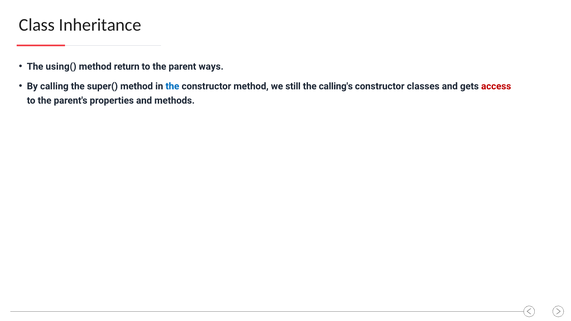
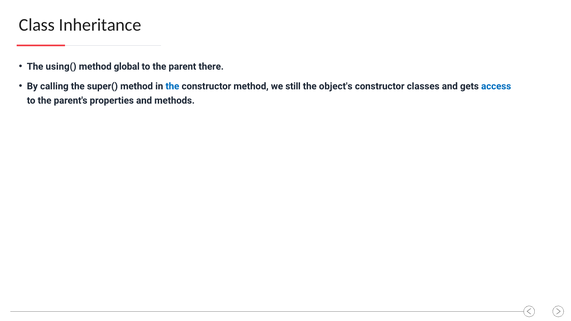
return: return -> global
ways: ways -> there
calling's: calling's -> object's
access colour: red -> blue
